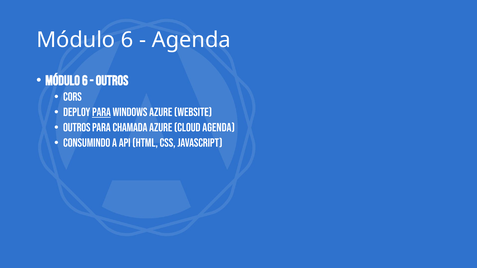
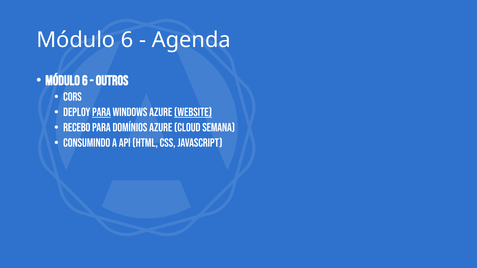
Website underline: none -> present
Outros at (77, 128): Outros -> Recebo
Chamada: Chamada -> Domínios
Cloud Agenda: Agenda -> Semana
